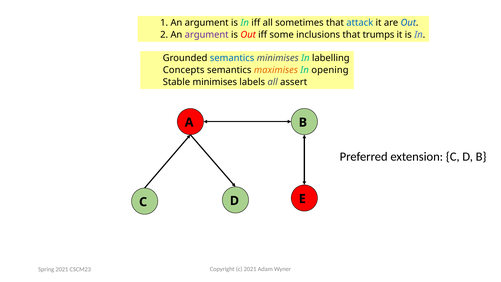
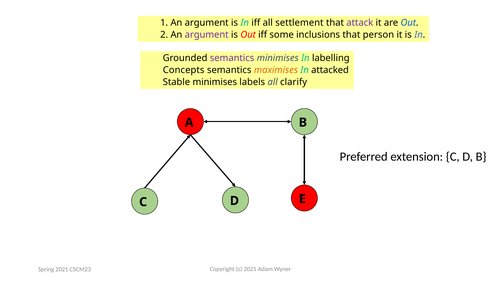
sometimes: sometimes -> settlement
attack colour: blue -> purple
trumps: trumps -> person
semantics at (232, 58) colour: blue -> purple
opening: opening -> attacked
assert: assert -> clarify
